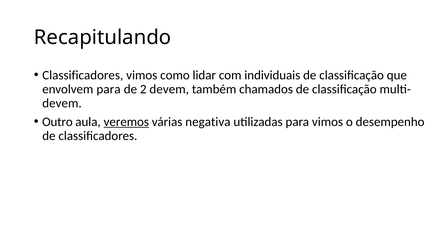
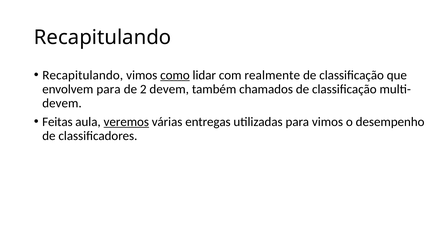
Classificadores at (83, 75): Classificadores -> Recapitulando
como underline: none -> present
individuais: individuais -> realmente
Outro: Outro -> Feitas
negativa: negativa -> entregas
